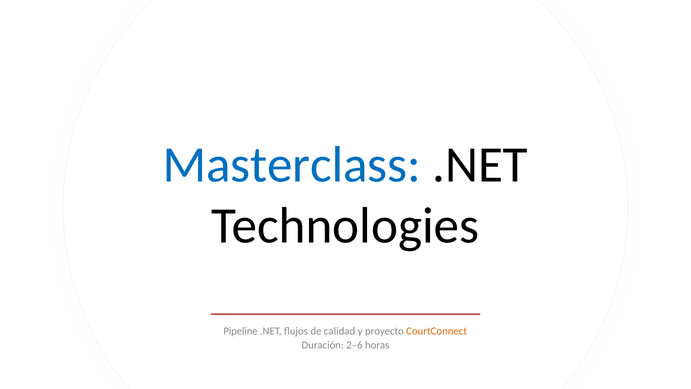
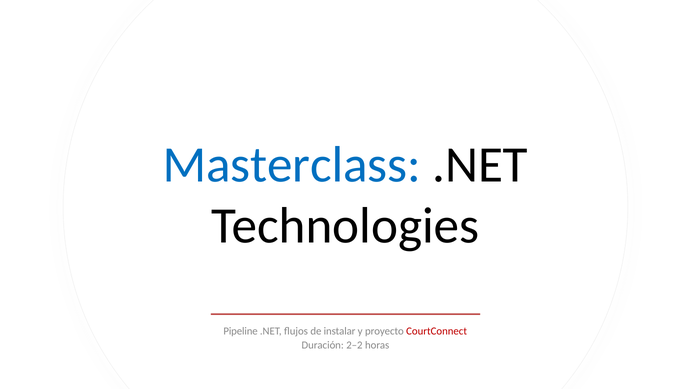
calidad: calidad -> instalar
CourtConnect colour: orange -> red
2–6: 2–6 -> 2–2
